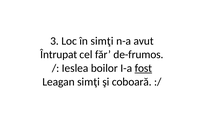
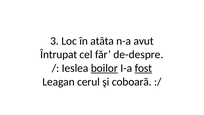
în simţi: simţi -> atâta
de-frumos: de-frumos -> de-despre
boilor underline: none -> present
Leagan simţi: simţi -> cerul
